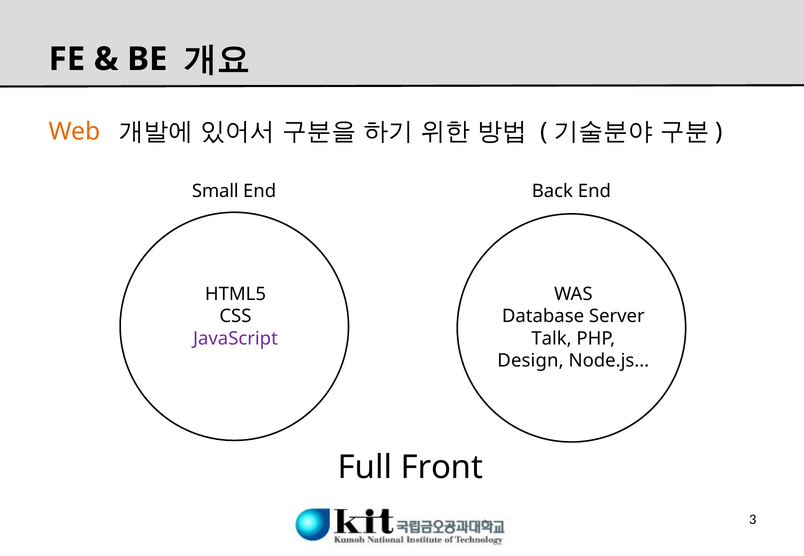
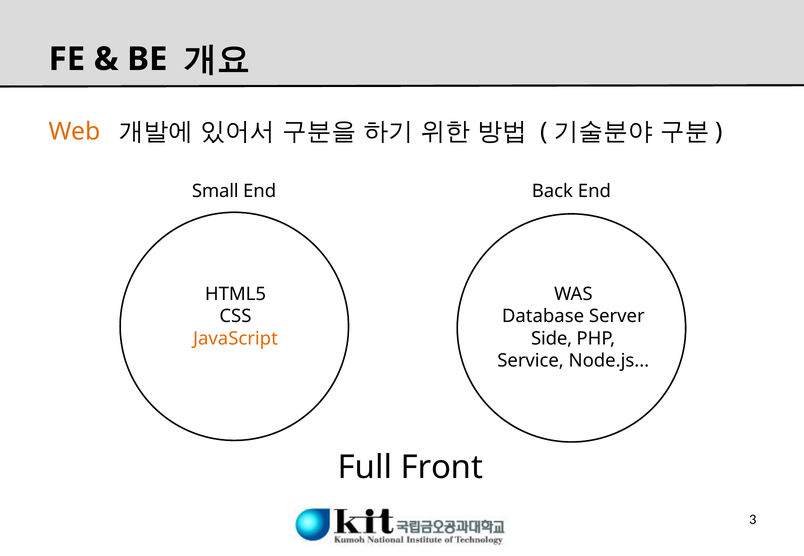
JavaScript colour: purple -> orange
Talk: Talk -> Side
Design: Design -> Service
